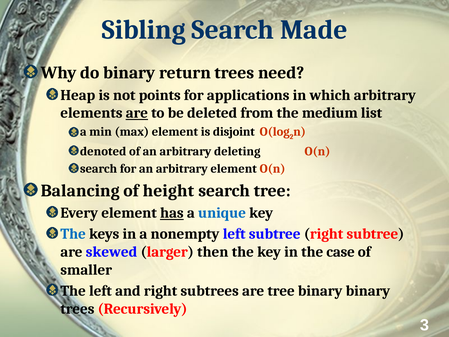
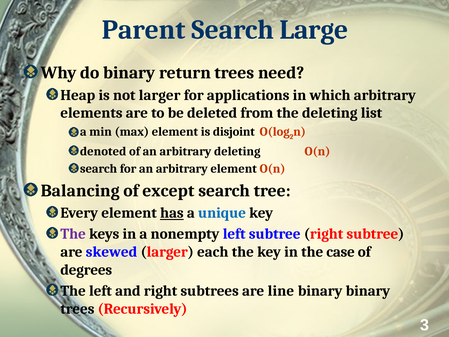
Sibling: Sibling -> Parent
Made: Made -> Large
not points: points -> larger
are at (137, 113) underline: present -> none
the medium: medium -> deleting
height: height -> except
The at (73, 234) colour: blue -> purple
then: then -> each
smaller: smaller -> degrees
are tree: tree -> line
